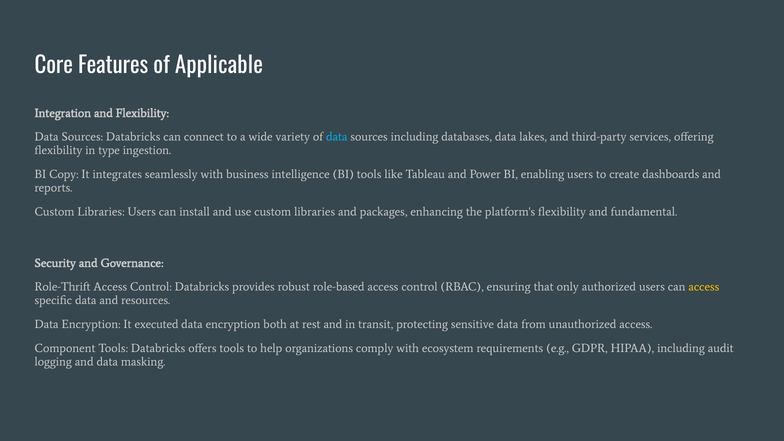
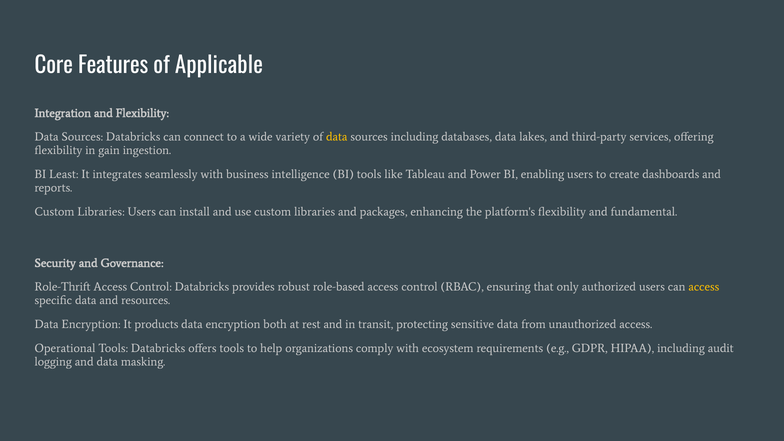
data at (337, 137) colour: light blue -> yellow
type: type -> gain
Copy: Copy -> Least
executed: executed -> products
Component: Component -> Operational
